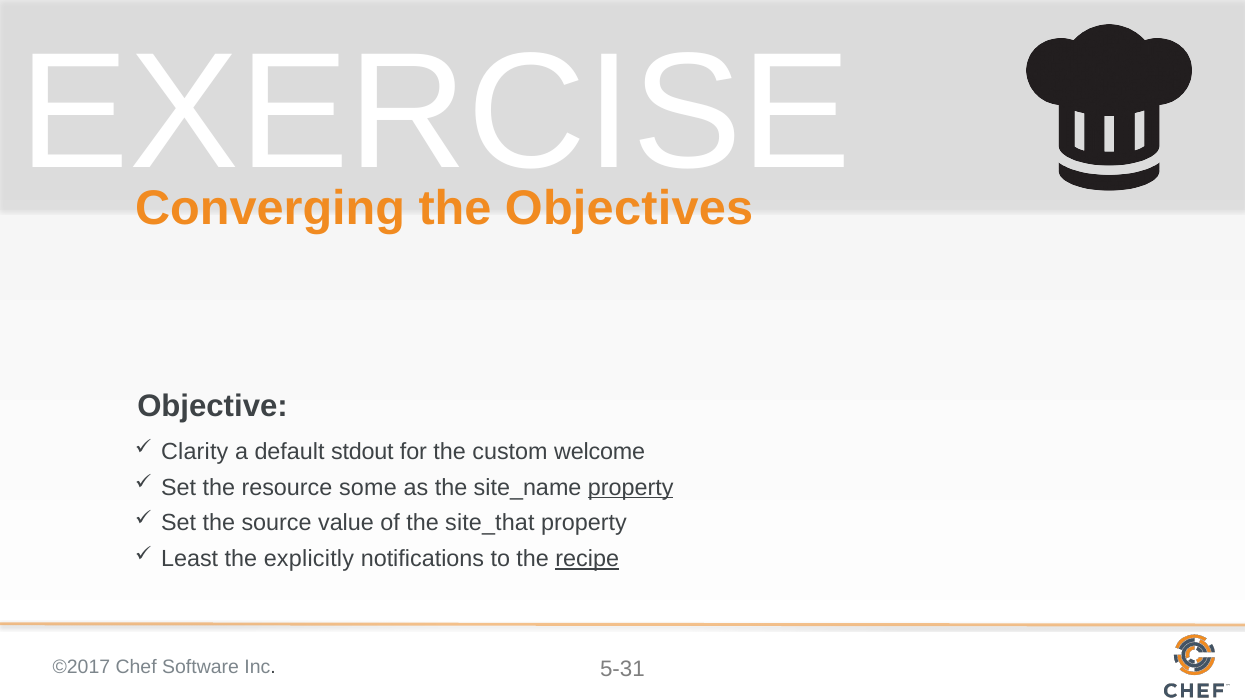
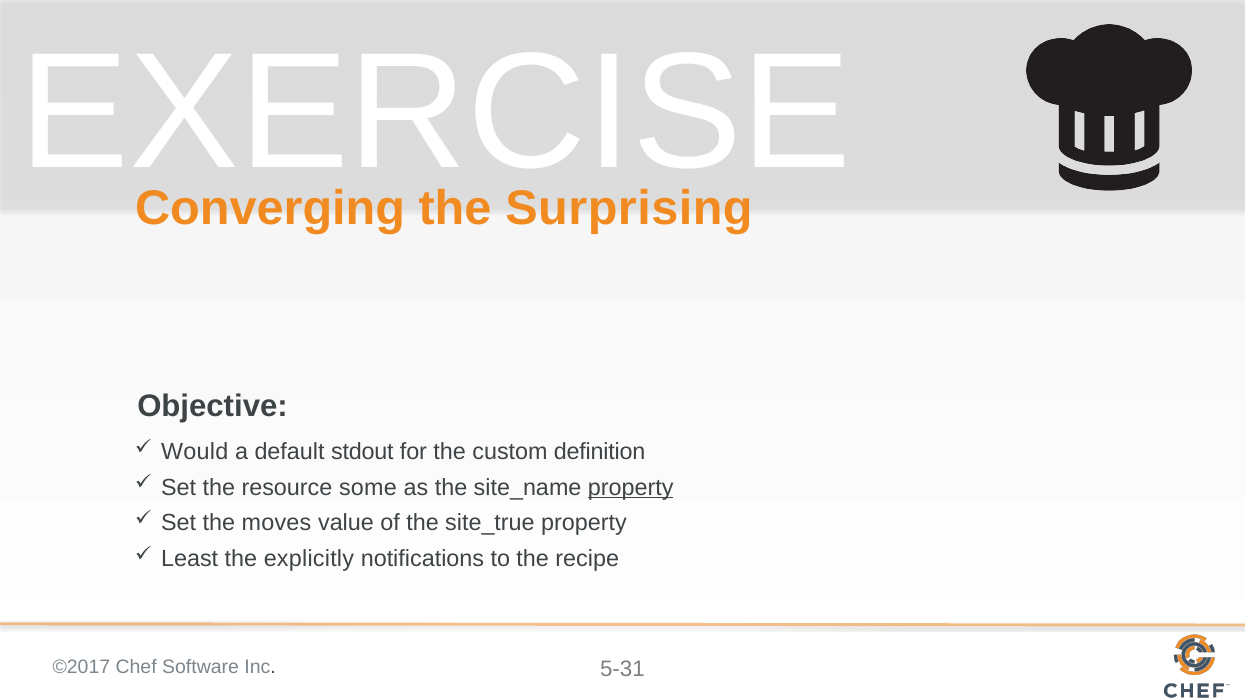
Objectives: Objectives -> Surprising
Clarity: Clarity -> Would
welcome: welcome -> definition
source: source -> moves
site_that: site_that -> site_true
recipe underline: present -> none
